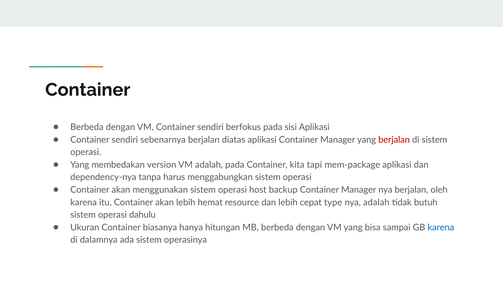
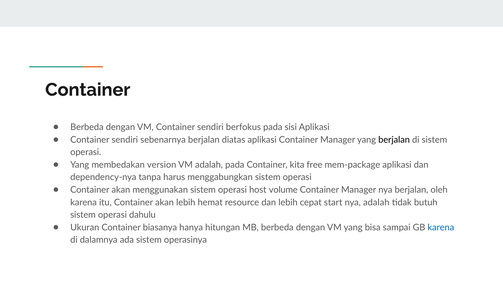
berjalan at (394, 140) colour: red -> black
tapi: tapi -> free
backup: backup -> volume
type: type -> start
